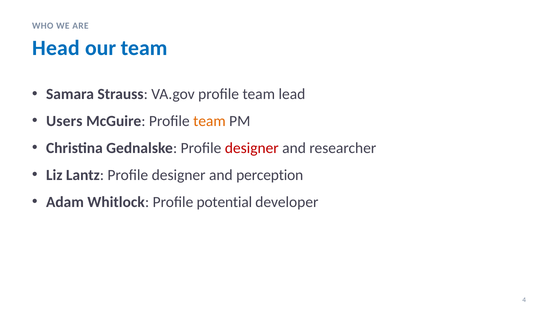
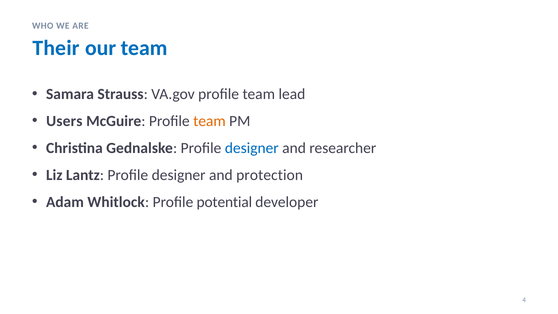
Head: Head -> Their
designer at (252, 148) colour: red -> blue
perception: perception -> protection
